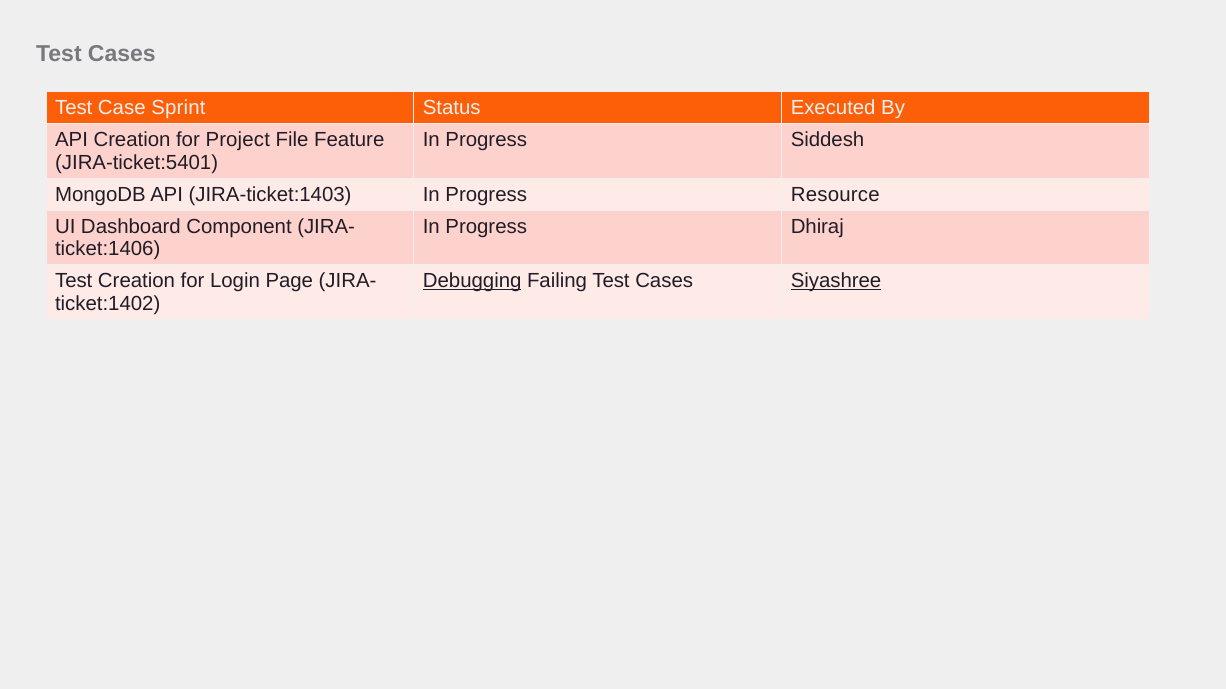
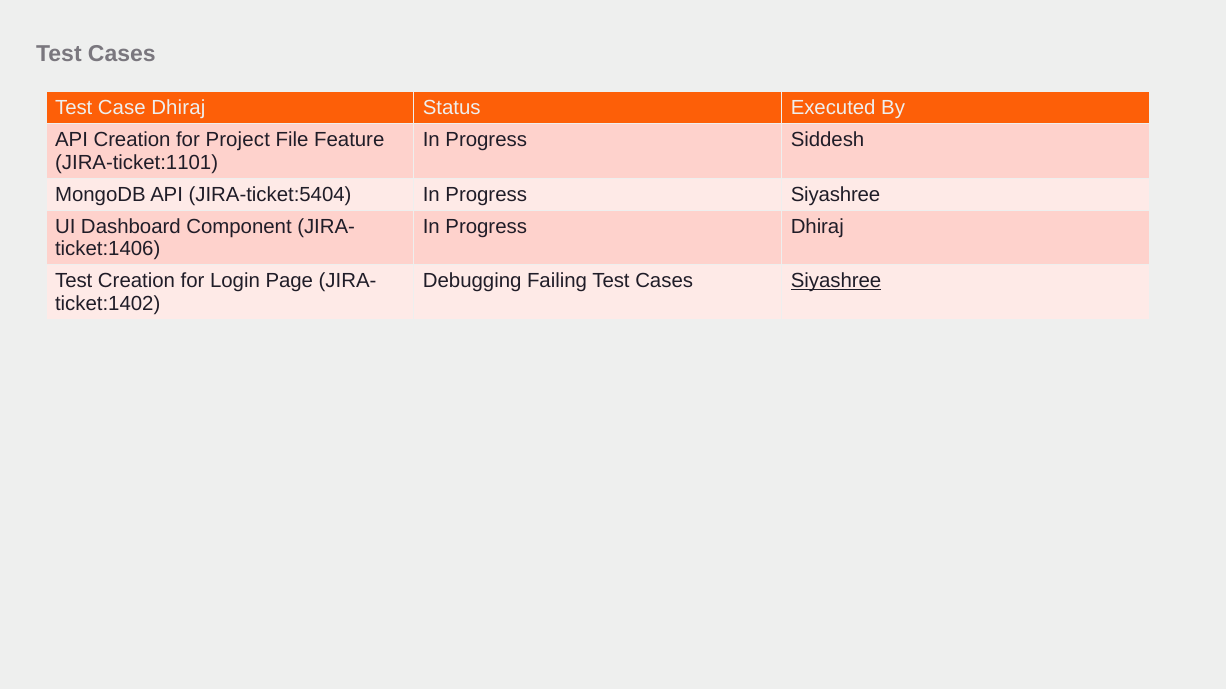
Case Sprint: Sprint -> Dhiraj
JIRA-ticket:5401: JIRA-ticket:5401 -> JIRA-ticket:1101
JIRA-ticket:1403: JIRA-ticket:1403 -> JIRA-ticket:5404
Progress Resource: Resource -> Siyashree
Debugging underline: present -> none
